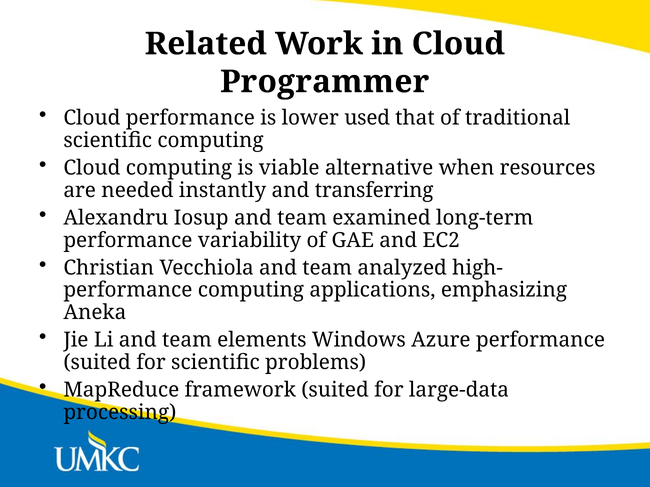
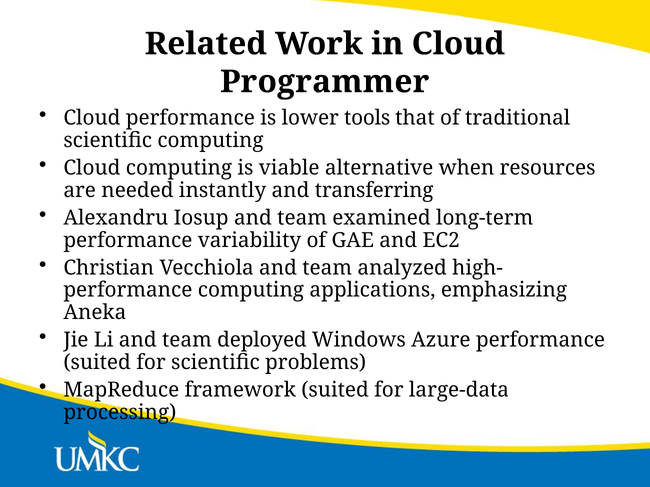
used: used -> tools
elements: elements -> deployed
